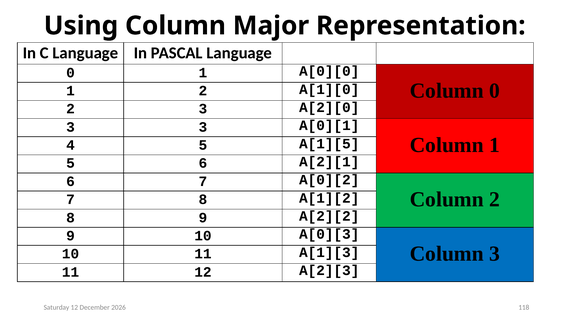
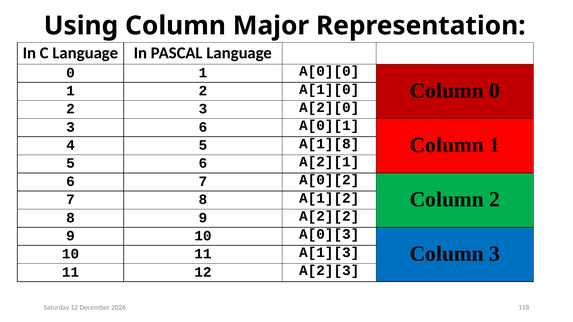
3 3: 3 -> 6
A[1][5: A[1][5 -> A[1][8
